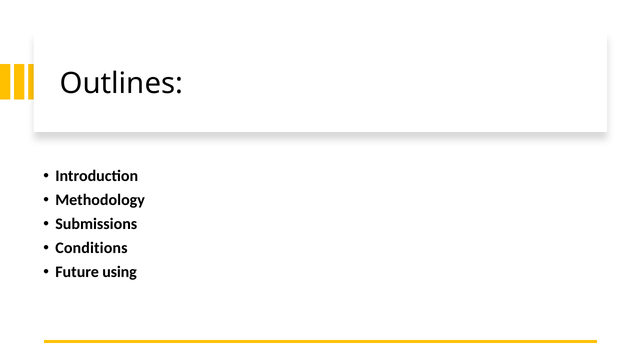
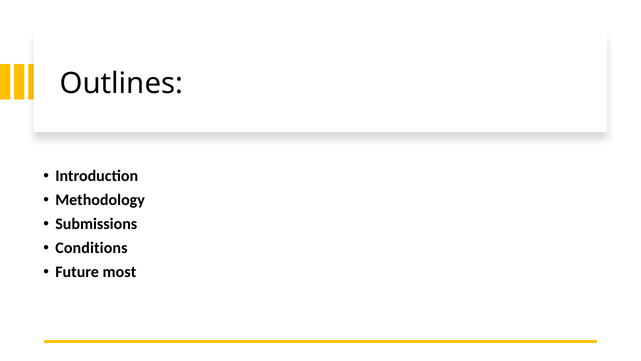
using: using -> most
